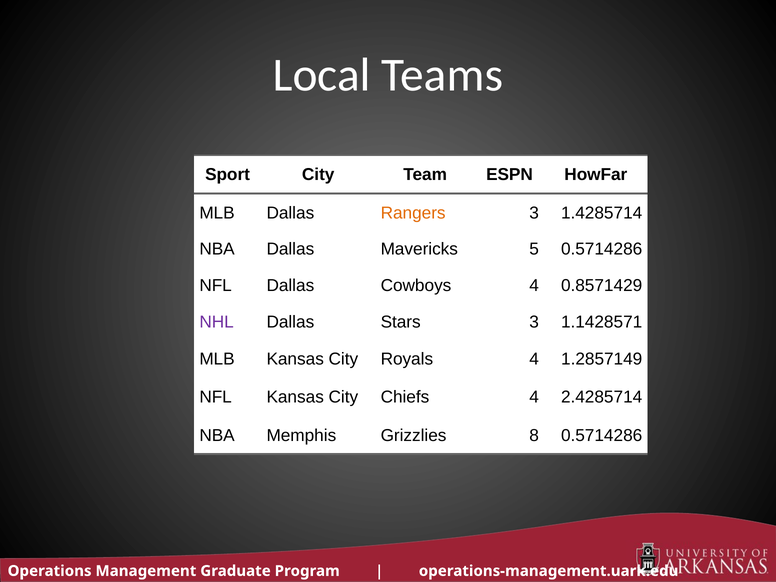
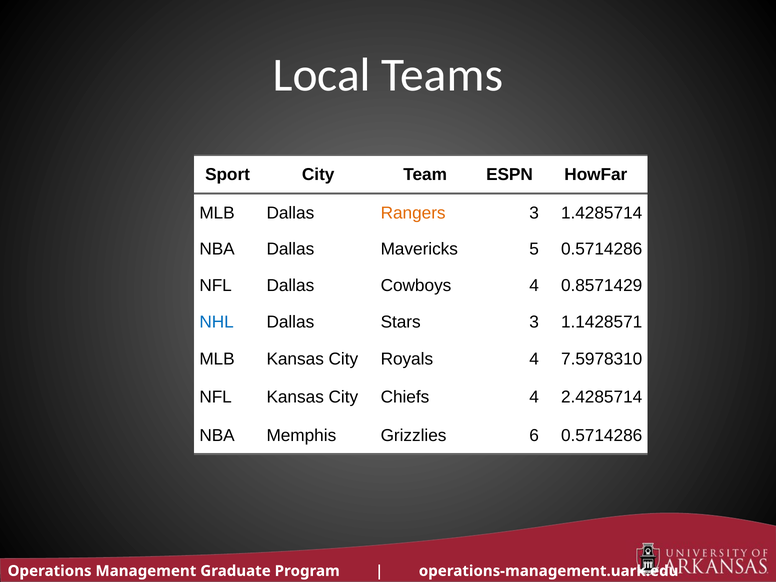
NHL colour: purple -> blue
1.2857149: 1.2857149 -> 7.5978310
8: 8 -> 6
